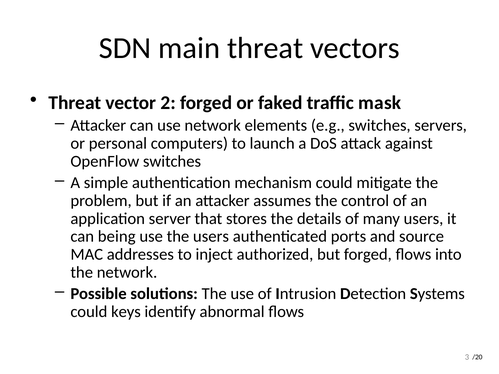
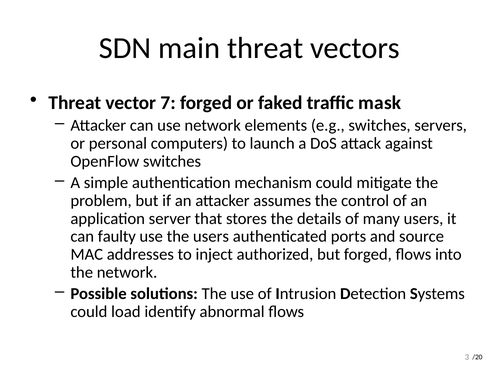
2: 2 -> 7
being: being -> faulty
keys: keys -> load
